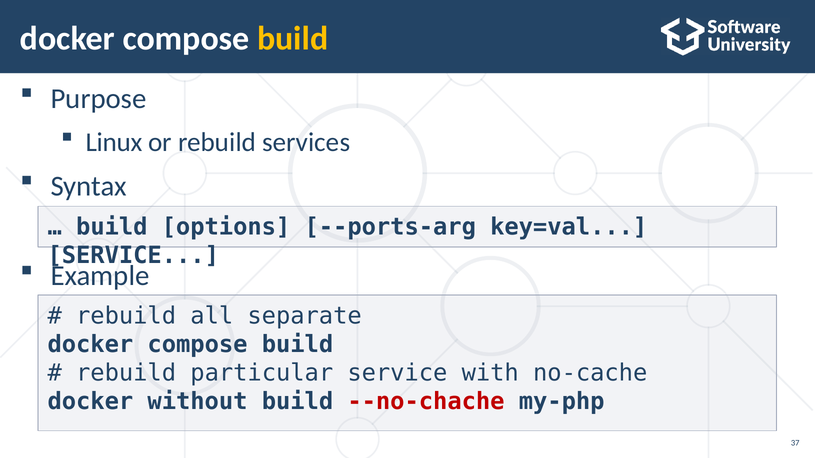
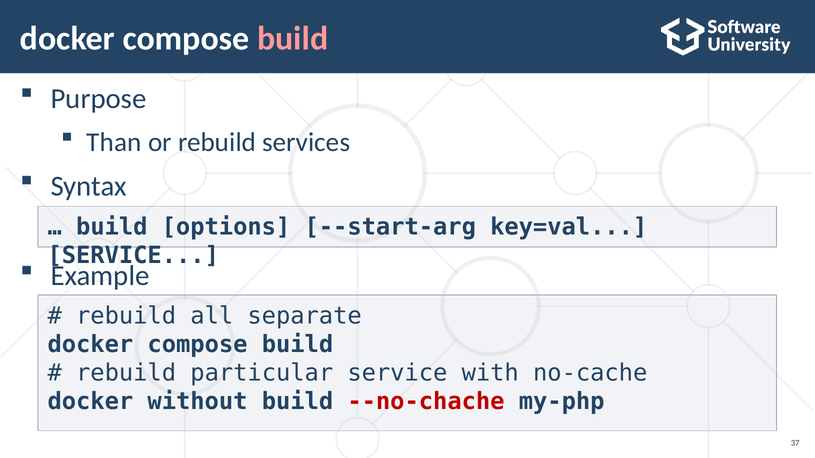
build at (293, 39) colour: yellow -> pink
Linux: Linux -> Than
--ports-arg: --ports-arg -> --start-arg
